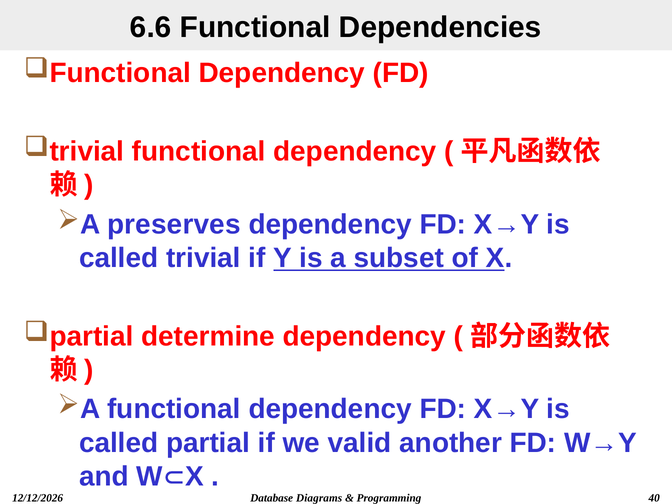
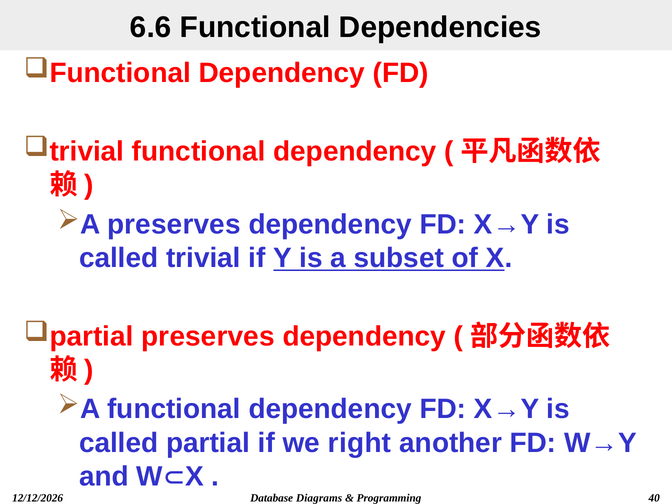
determine at (208, 336): determine -> preserves
valid: valid -> right
